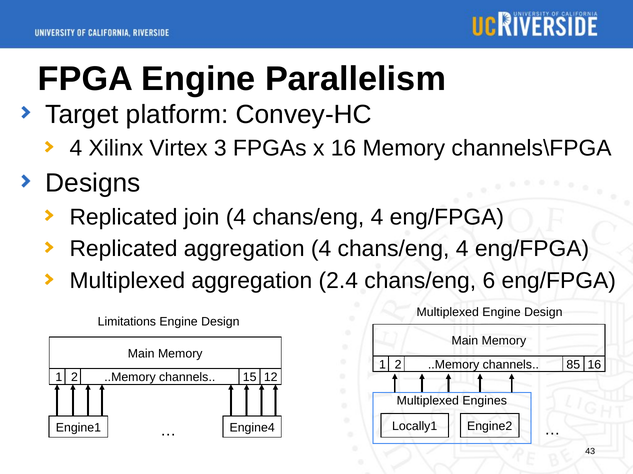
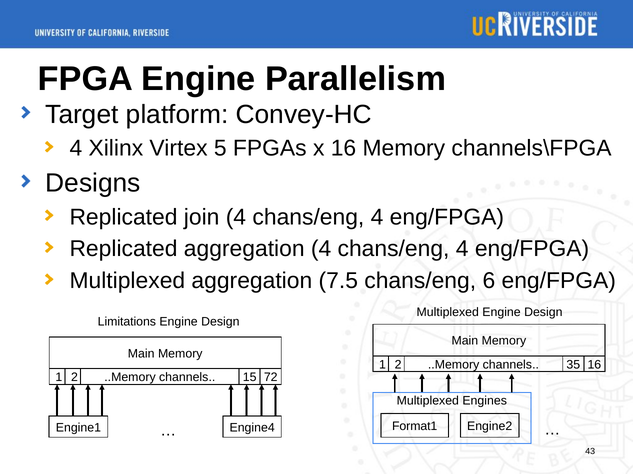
3: 3 -> 5
2.4: 2.4 -> 7.5
85: 85 -> 35
12: 12 -> 72
Locally1: Locally1 -> Format1
